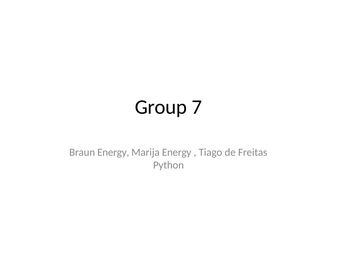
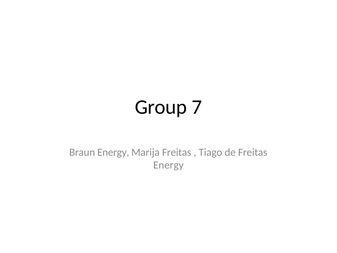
Marija Energy: Energy -> Freitas
Python at (168, 165): Python -> Energy
